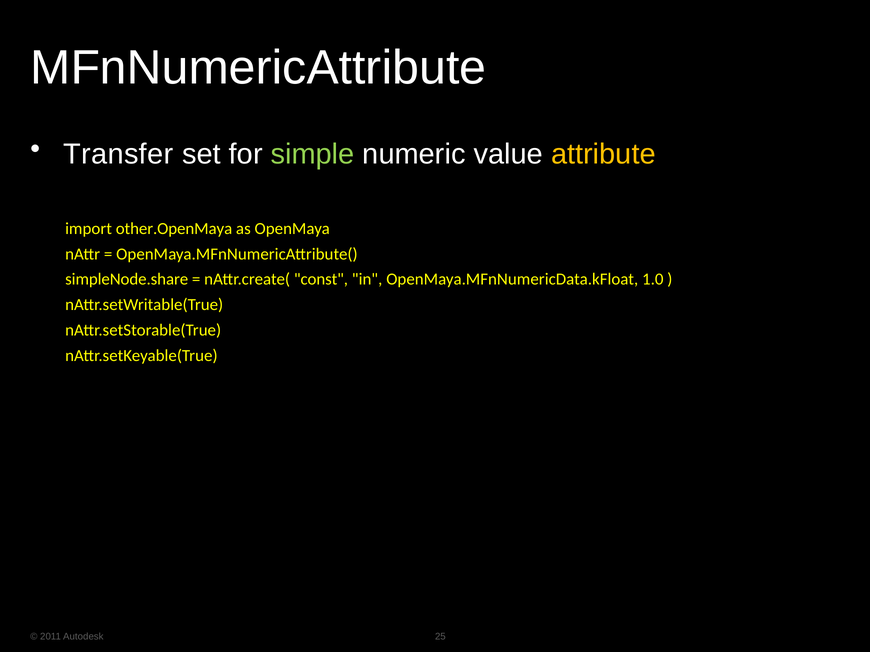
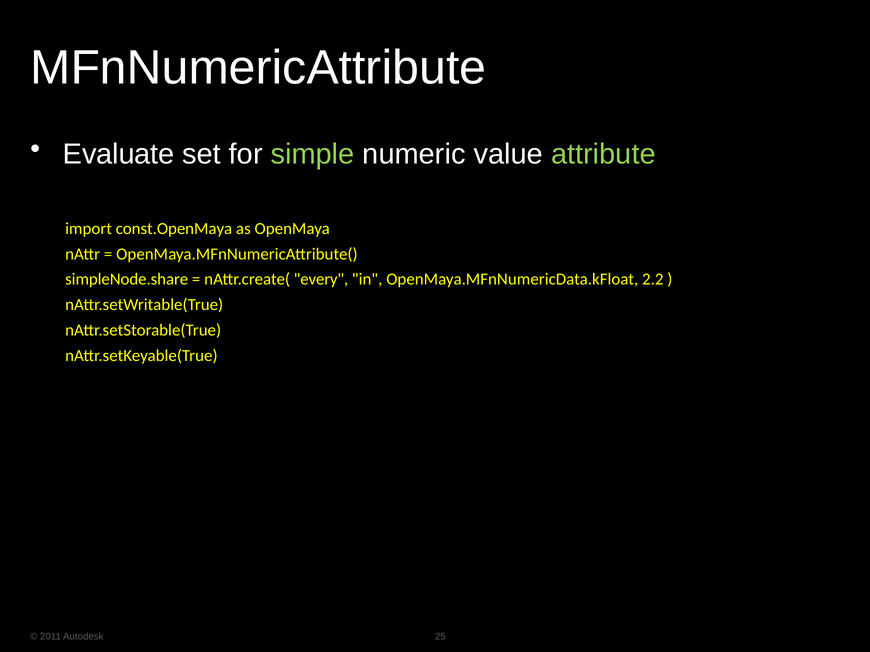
Transfer: Transfer -> Evaluate
attribute colour: yellow -> light green
other.OpenMaya: other.OpenMaya -> const.OpenMaya
const: const -> every
1.0: 1.0 -> 2.2
